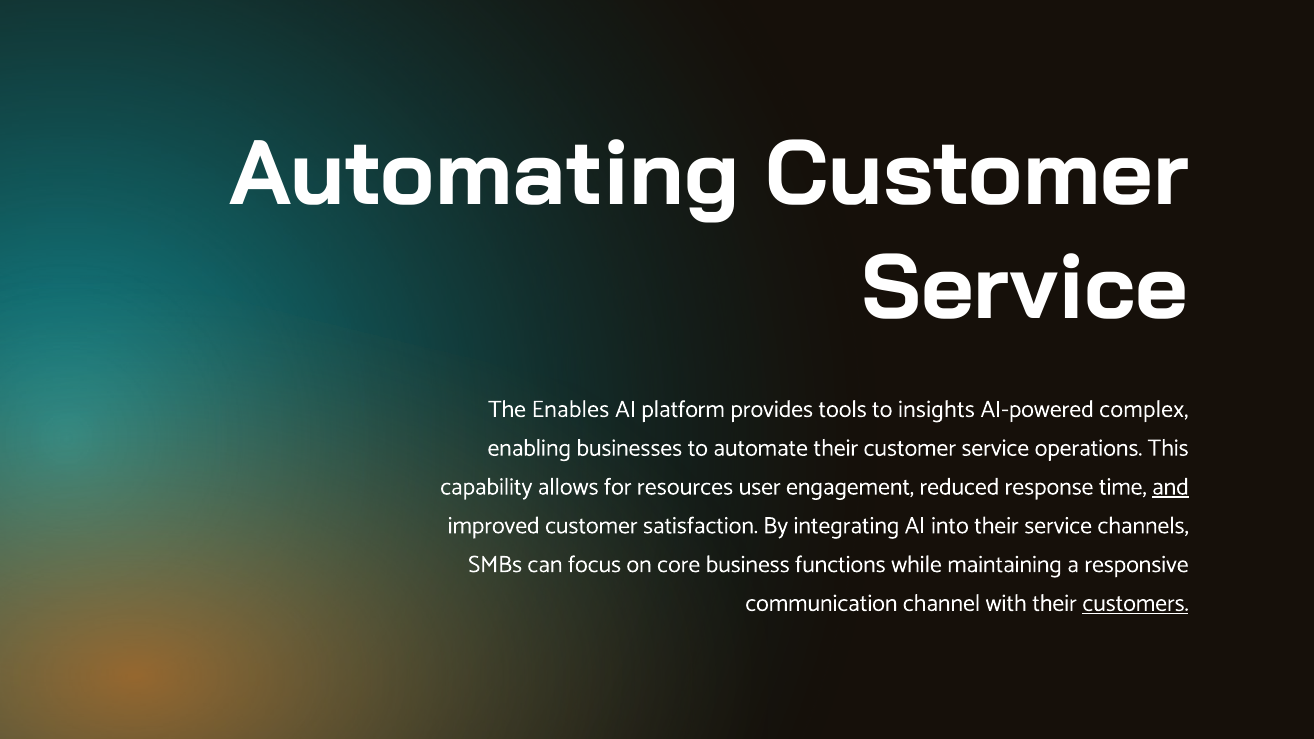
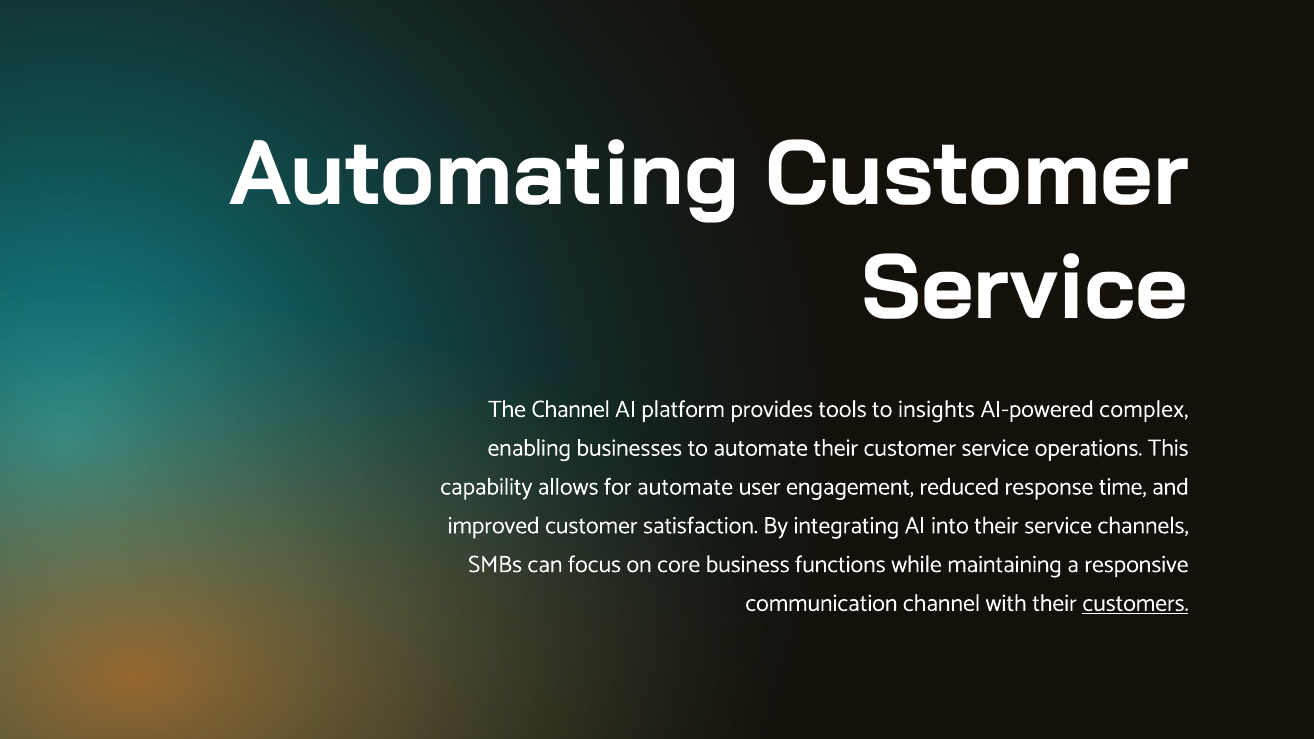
The Enables: Enables -> Channel
for resources: resources -> automate
and underline: present -> none
